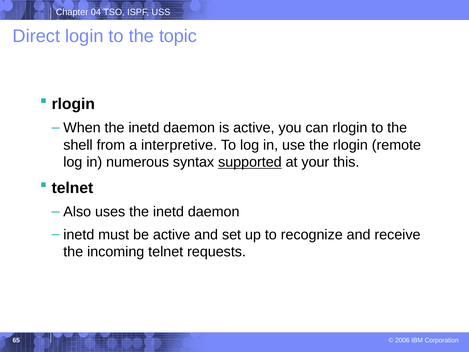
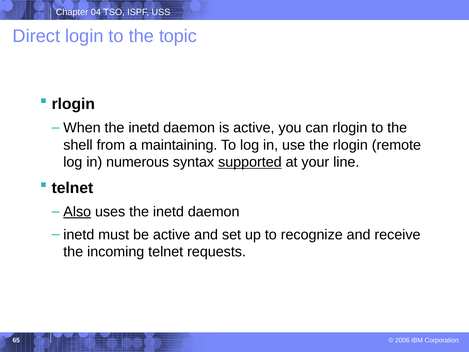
interpretive: interpretive -> maintaining
this: this -> line
Also underline: none -> present
